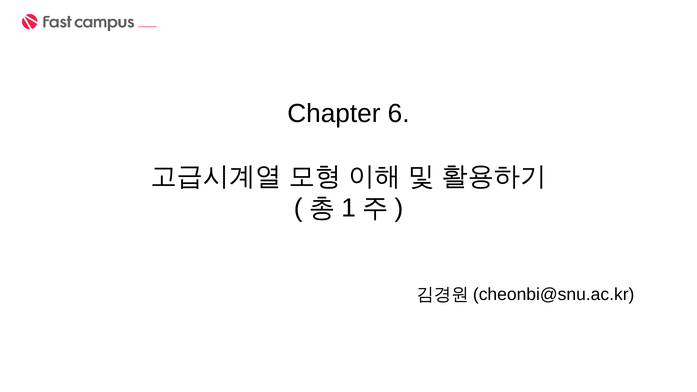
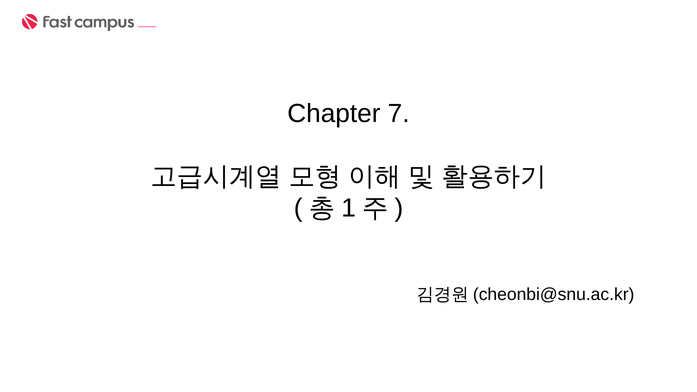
6: 6 -> 7
